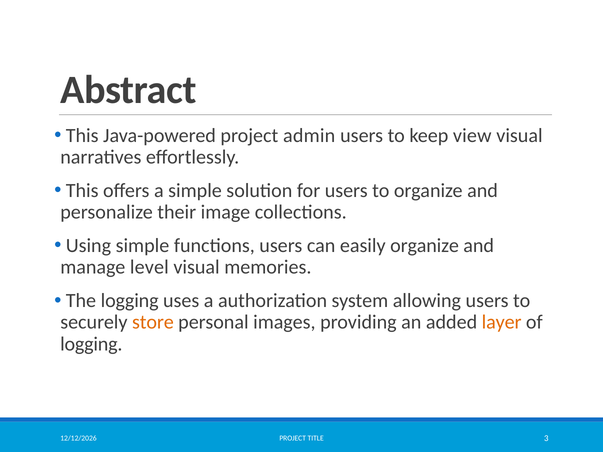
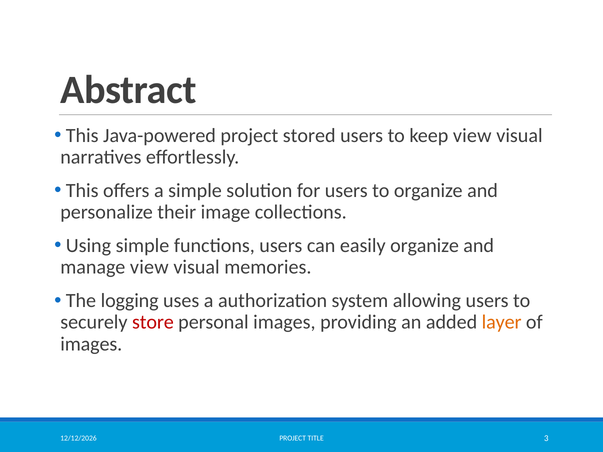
admin: admin -> stored
manage level: level -> view
store colour: orange -> red
logging at (91, 344): logging -> images
